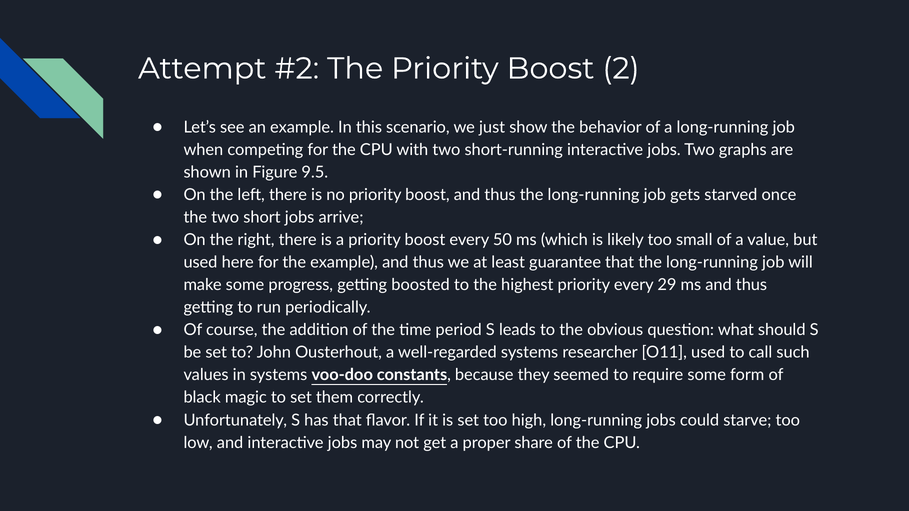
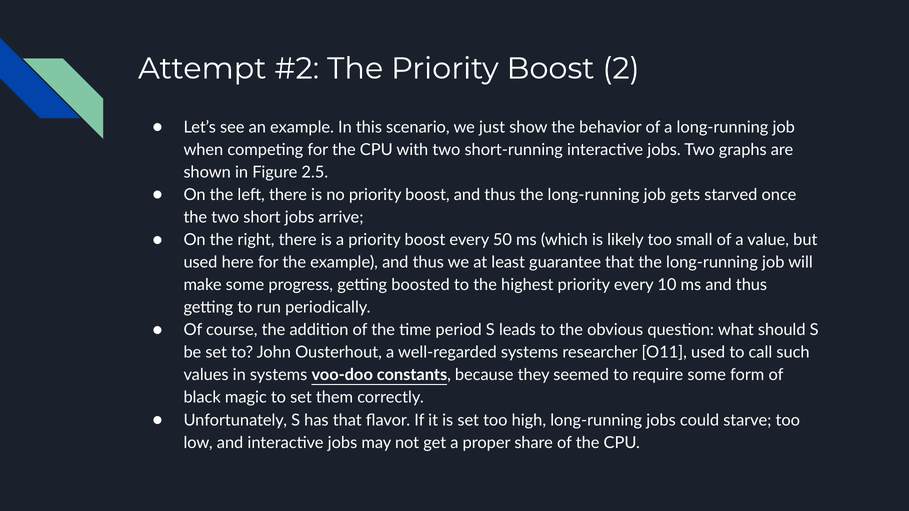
9.5: 9.5 -> 2.5
29: 29 -> 10
